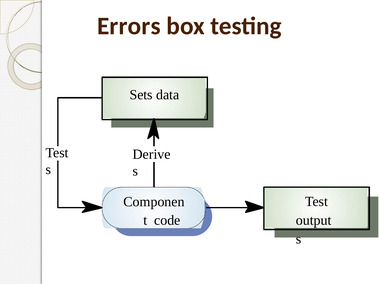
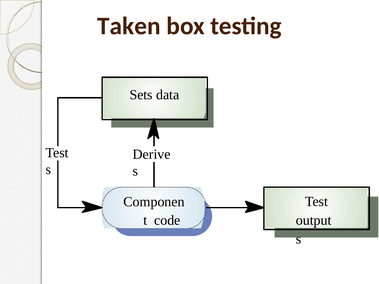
Errors: Errors -> Taken
